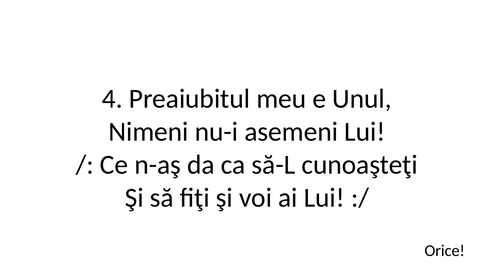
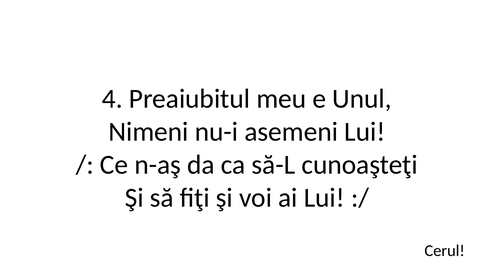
Orice: Orice -> Cerul
